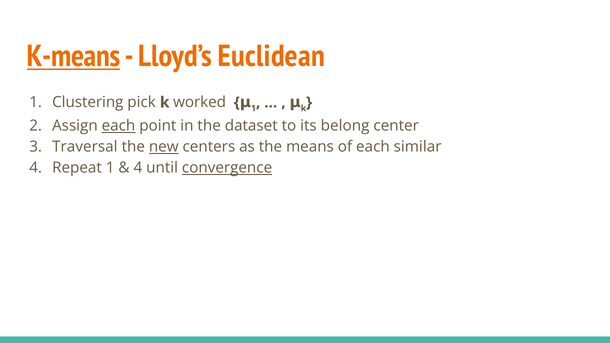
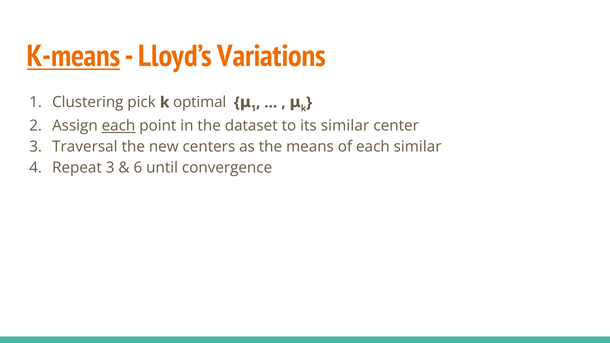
Euclidean: Euclidean -> Variations
worked: worked -> optimal
its belong: belong -> similar
new underline: present -> none
Repeat 1: 1 -> 3
4 at (138, 168): 4 -> 6
convergence underline: present -> none
